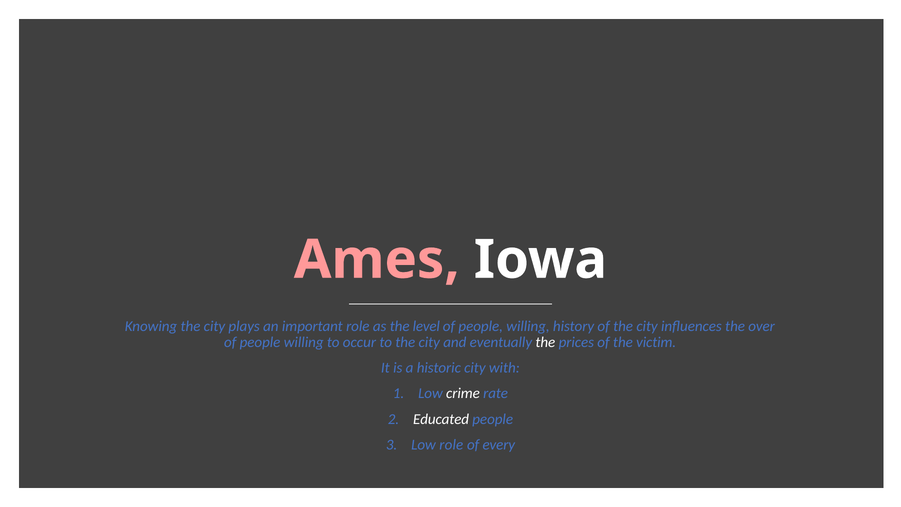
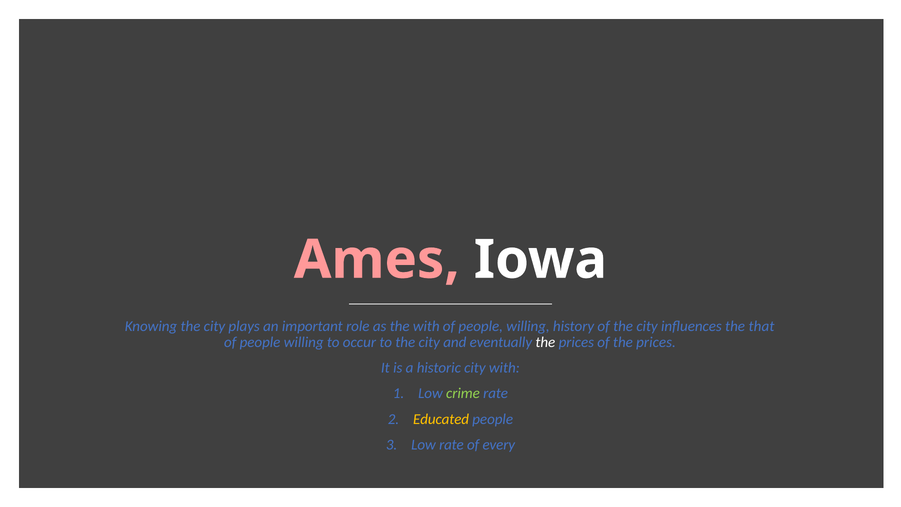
the level: level -> with
over: over -> that
of the victim: victim -> prices
crime colour: white -> light green
Educated colour: white -> yellow
Low role: role -> rate
